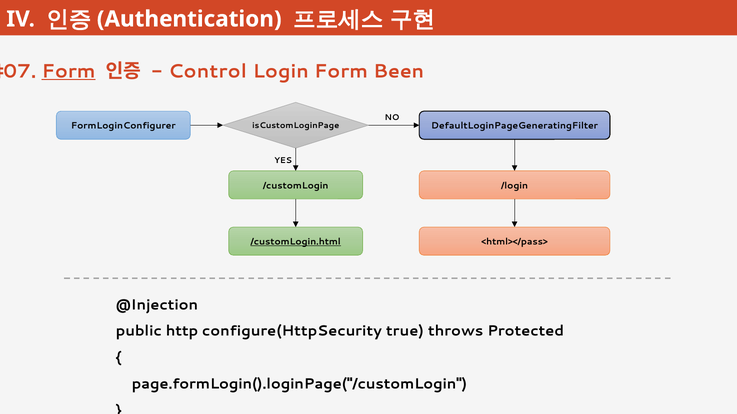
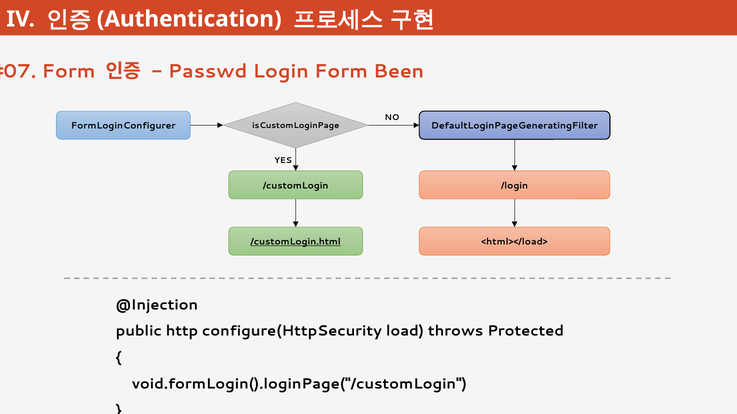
Form at (69, 71) underline: present -> none
Control: Control -> Passwd
<html></pass>: <html></pass> -> <html></load>
true: true -> load
page.formLogin().loginPage("/customLogin: page.formLogin().loginPage("/customLogin -> void.formLogin().loginPage("/customLogin
